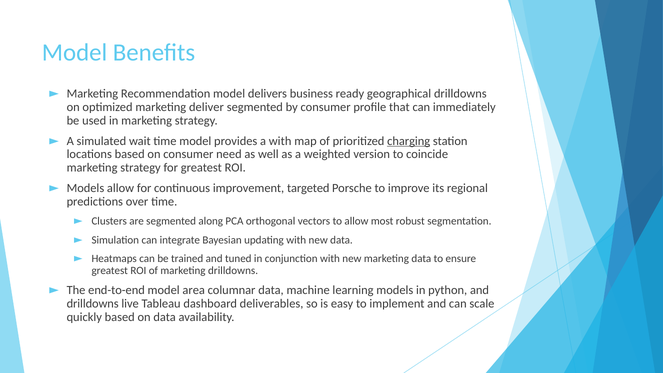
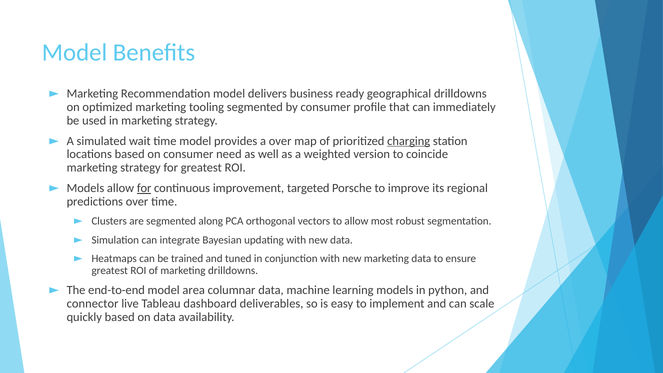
deliver: deliver -> tooling
a with: with -> over
for at (144, 188) underline: none -> present
drilldowns at (93, 304): drilldowns -> connector
